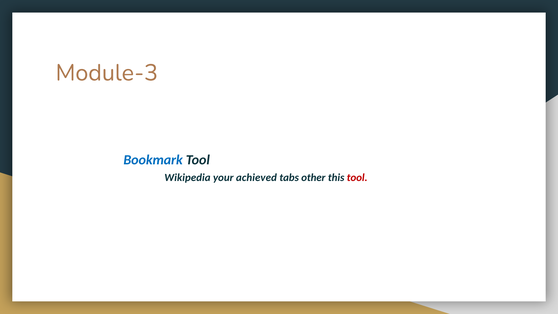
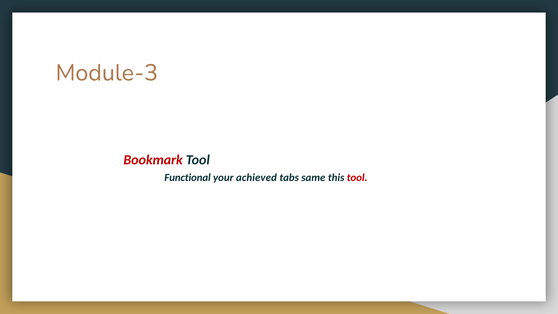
Bookmark colour: blue -> red
Wikipedia: Wikipedia -> Functional
other: other -> same
